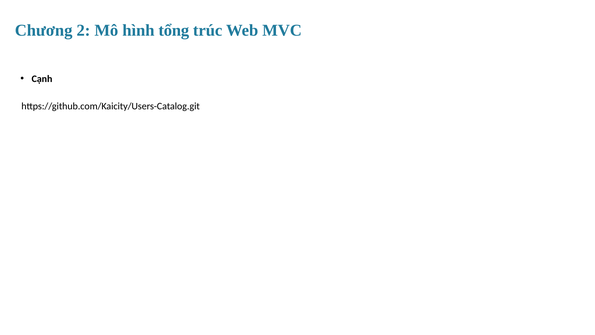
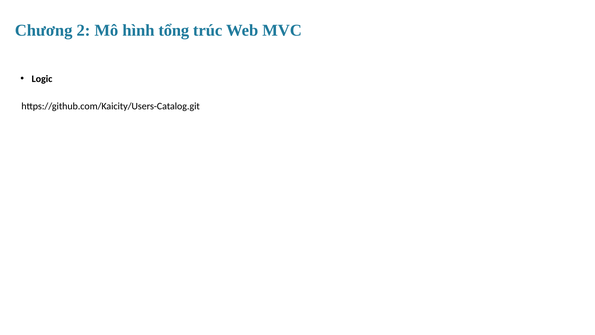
Cạnh: Cạnh -> Logic
